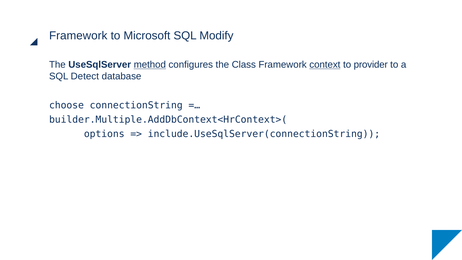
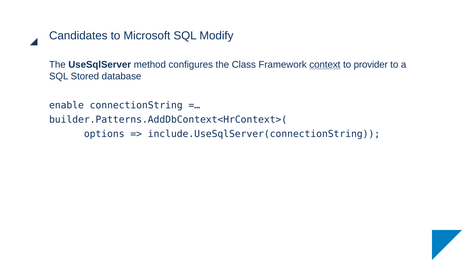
Framework at (78, 36): Framework -> Candidates
method underline: present -> none
Detect: Detect -> Stored
choose: choose -> enable
builder.Multiple.AddDbContext<HrContext>(: builder.Multiple.AddDbContext<HrContext>( -> builder.Patterns.AddDbContext<HrContext>(
